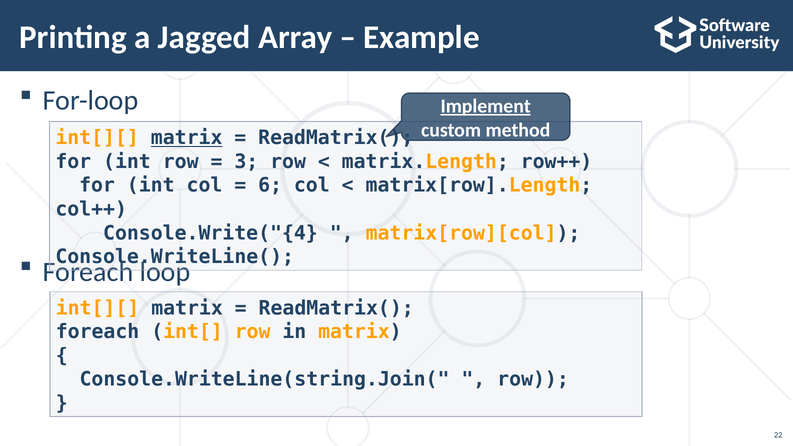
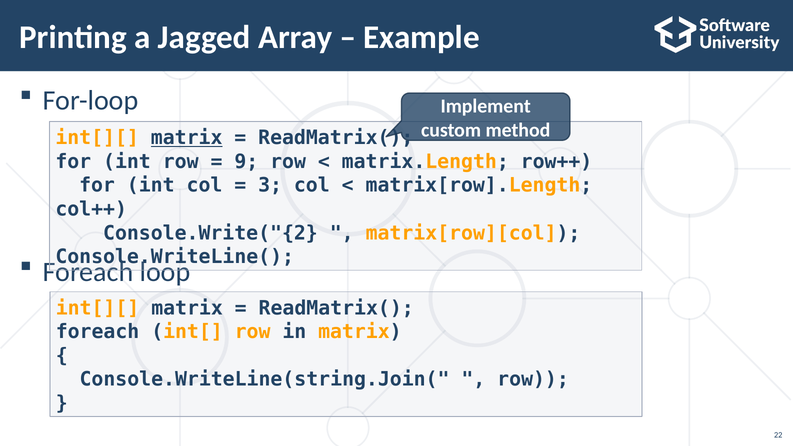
Implement underline: present -> none
3: 3 -> 9
6: 6 -> 3
Console.Write("{4: Console.Write("{4 -> Console.Write("{2
